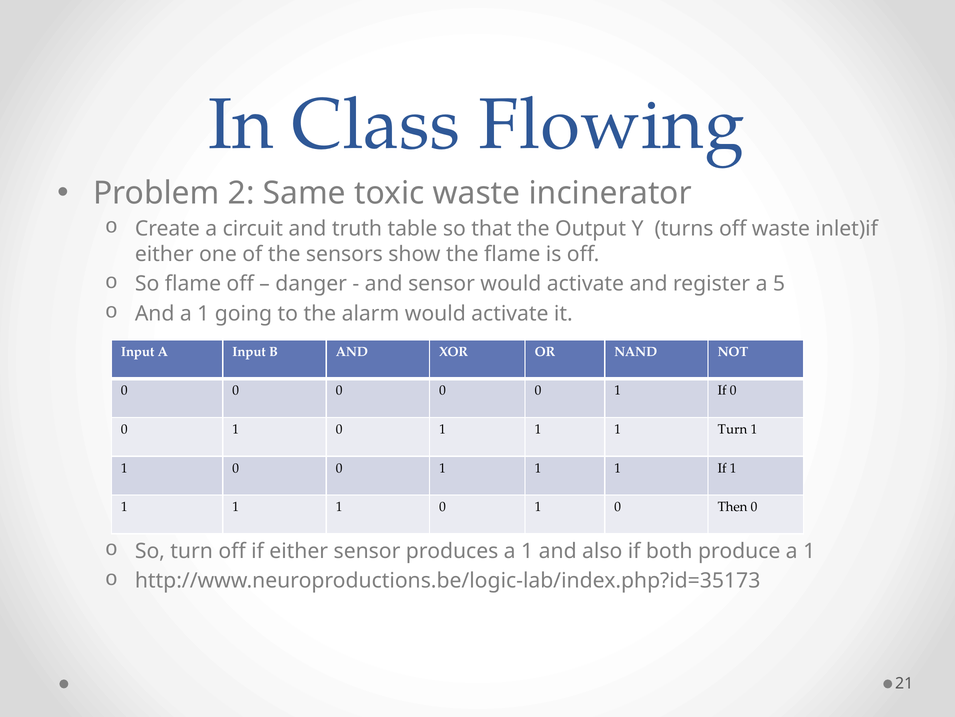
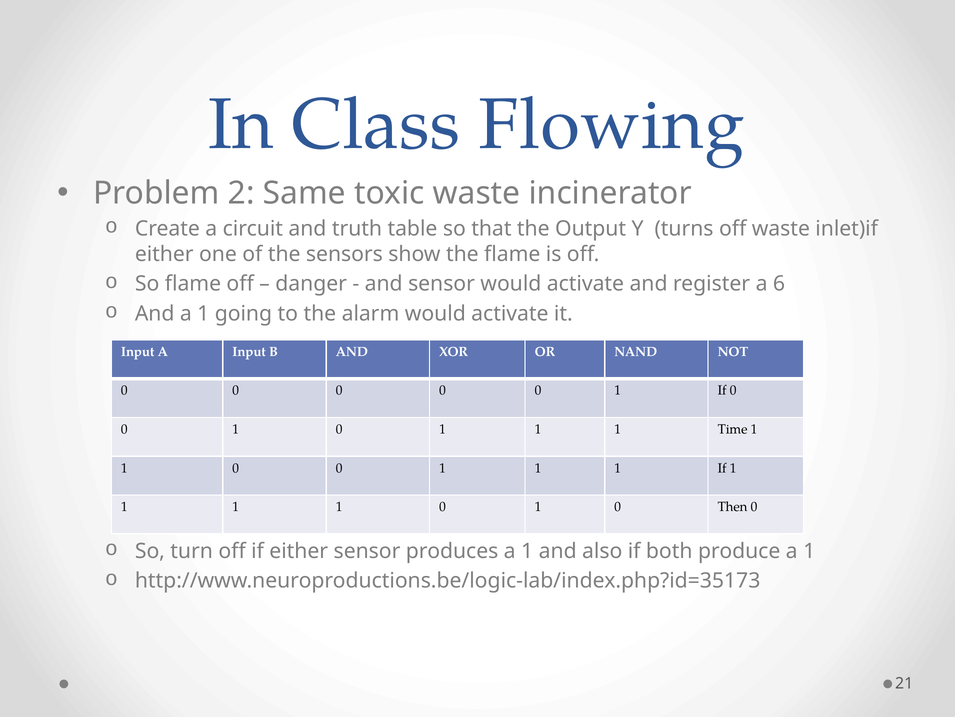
5: 5 -> 6
1 Turn: Turn -> Time
